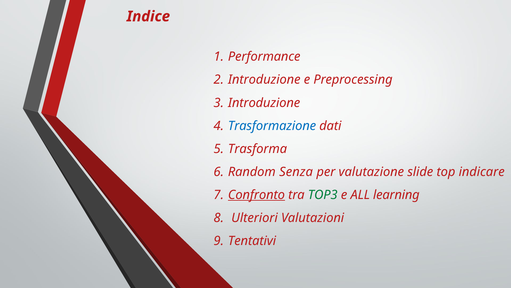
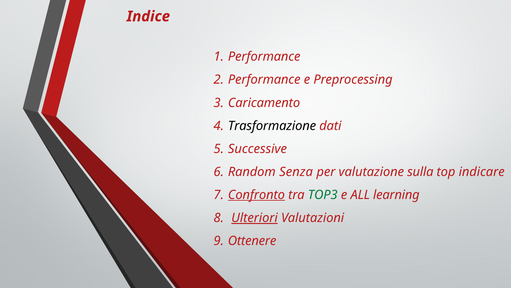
Introduzione at (264, 80): Introduzione -> Performance
Introduzione at (264, 103): Introduzione -> Caricamento
Trasformazione colour: blue -> black
Trasforma: Trasforma -> Successive
slide: slide -> sulla
Ulteriori underline: none -> present
Tentativi: Tentativi -> Ottenere
